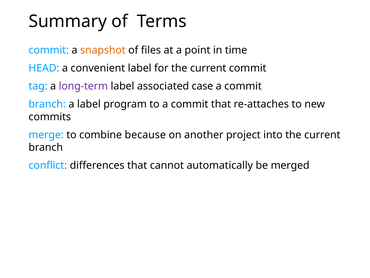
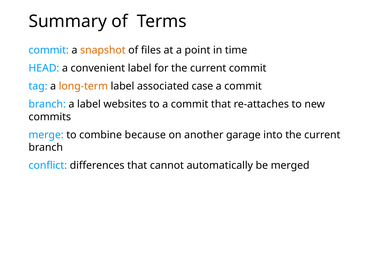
long-term colour: purple -> orange
program: program -> websites
project: project -> garage
